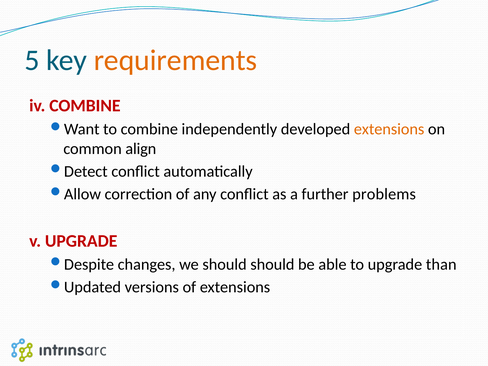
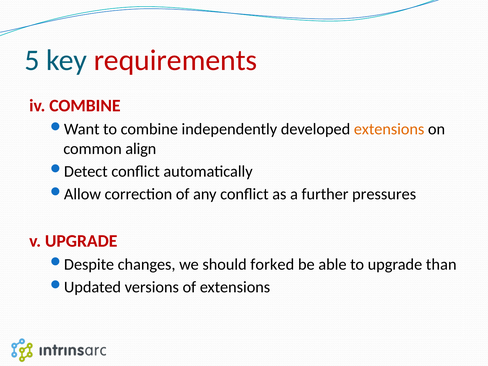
requirements colour: orange -> red
problems: problems -> pressures
should should: should -> forked
